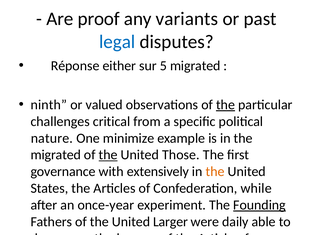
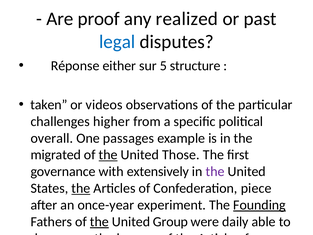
variants: variants -> realized
5 migrated: migrated -> structure
ninth: ninth -> taken
valued: valued -> videos
the at (226, 105) underline: present -> none
critical: critical -> higher
nature: nature -> overall
minimize: minimize -> passages
the at (215, 171) colour: orange -> purple
the at (81, 188) underline: none -> present
while: while -> piece
the at (99, 222) underline: none -> present
Larger: Larger -> Group
